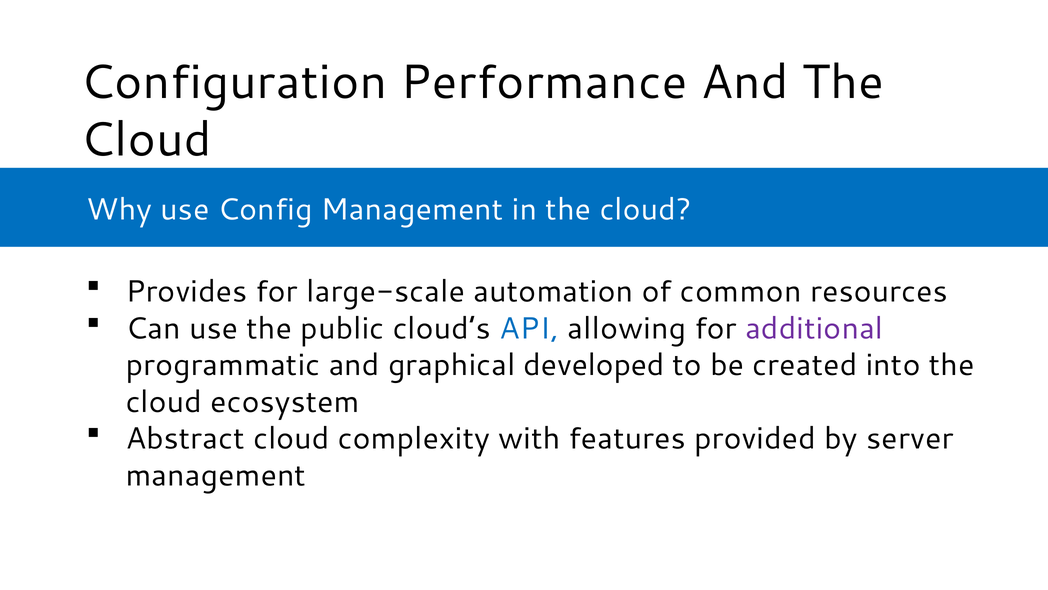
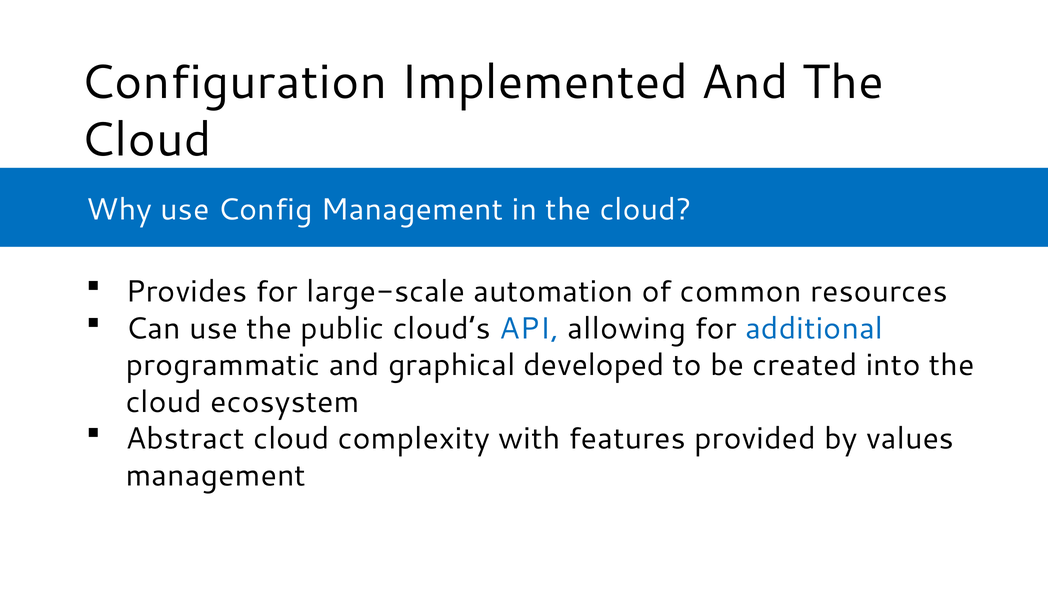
Performance: Performance -> Implemented
additional colour: purple -> blue
server: server -> values
